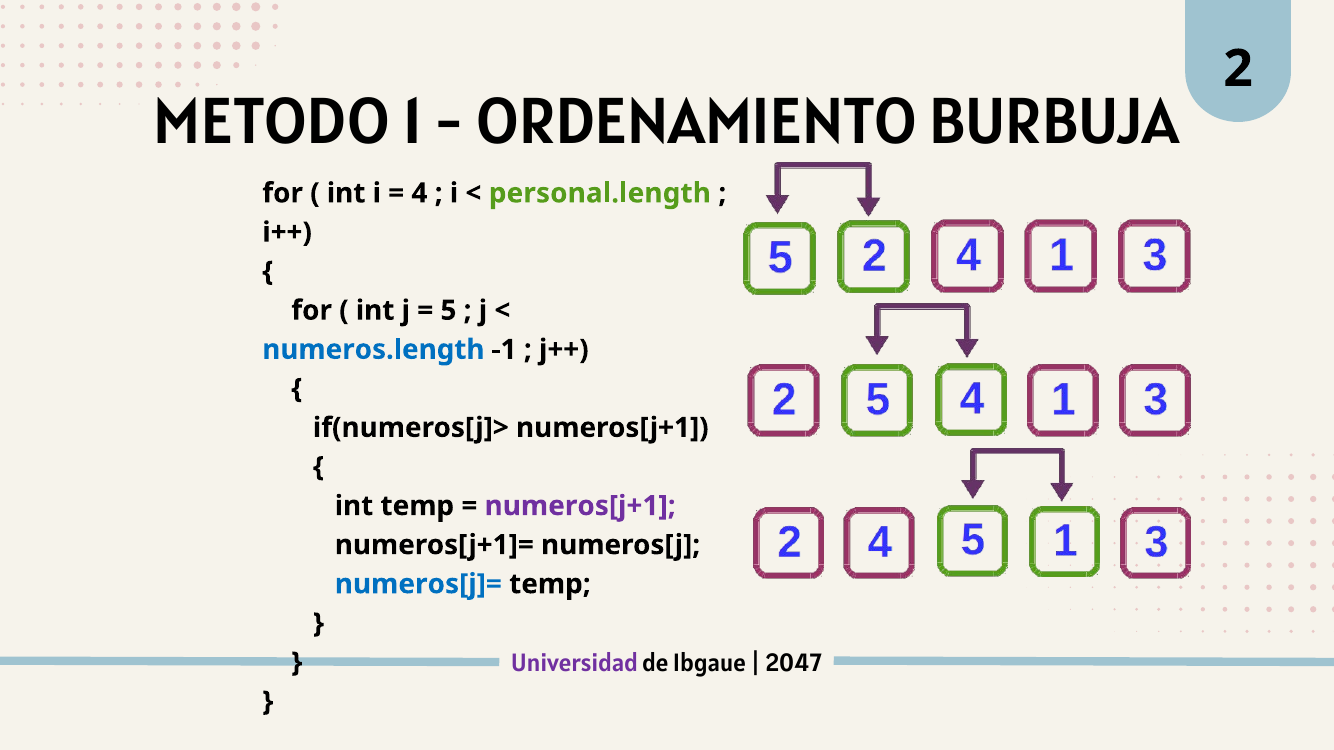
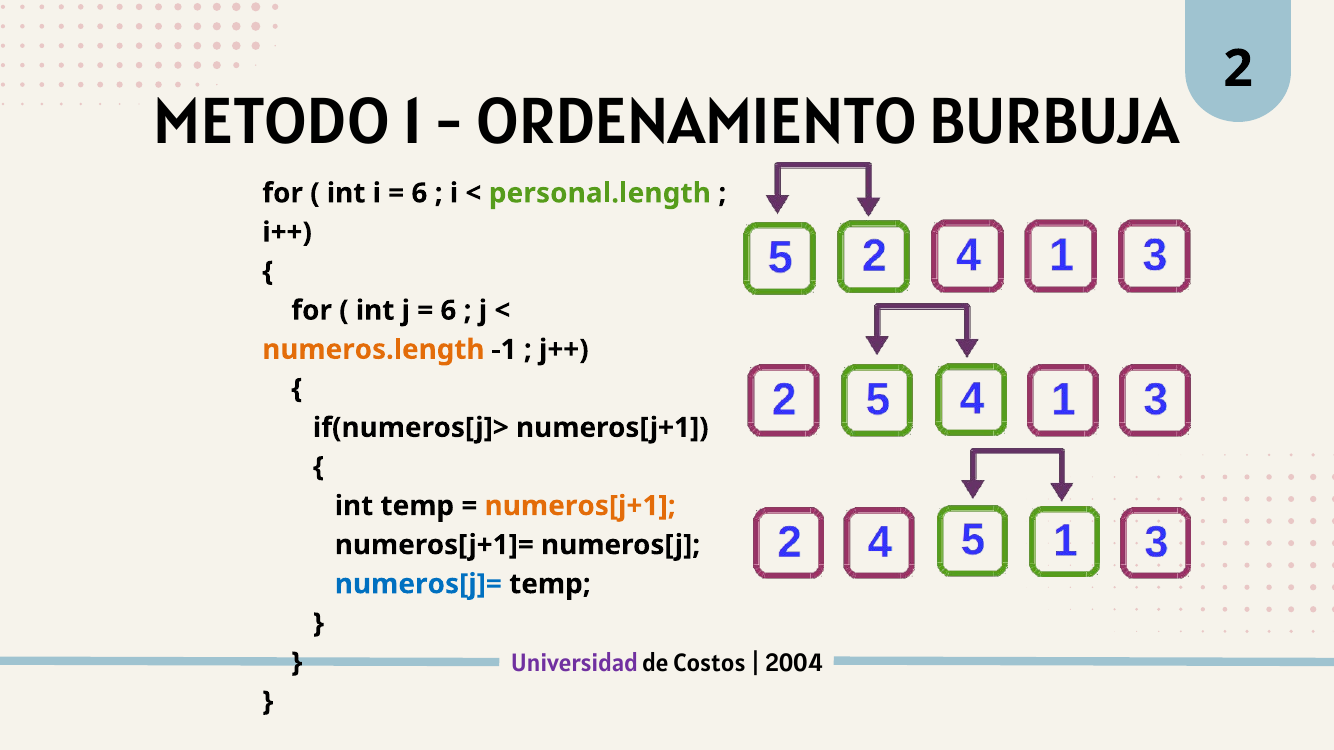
4 at (419, 193): 4 -> 6
5 at (448, 311): 5 -> 6
numeros.length colour: blue -> orange
numeros[j+1 at (580, 506) colour: purple -> orange
Ibgaue: Ibgaue -> Costos
2047: 2047 -> 2004
